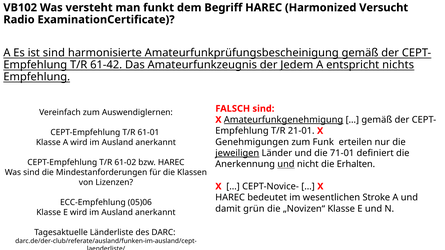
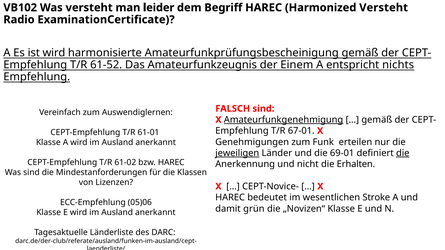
funkt: funkt -> leider
Harmonized Versucht: Versucht -> Versteht
ist sind: sind -> wird
61-42: 61-42 -> 61-52
Jedem: Jedem -> Einem
21-01: 21-01 -> 67-01
71-01: 71-01 -> 69-01
die at (403, 153) underline: none -> present
und at (286, 164) underline: present -> none
